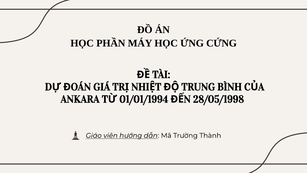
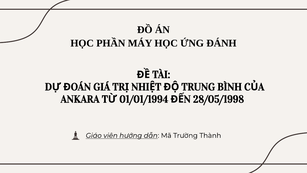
CỨNG: CỨNG -> ĐÁNH
